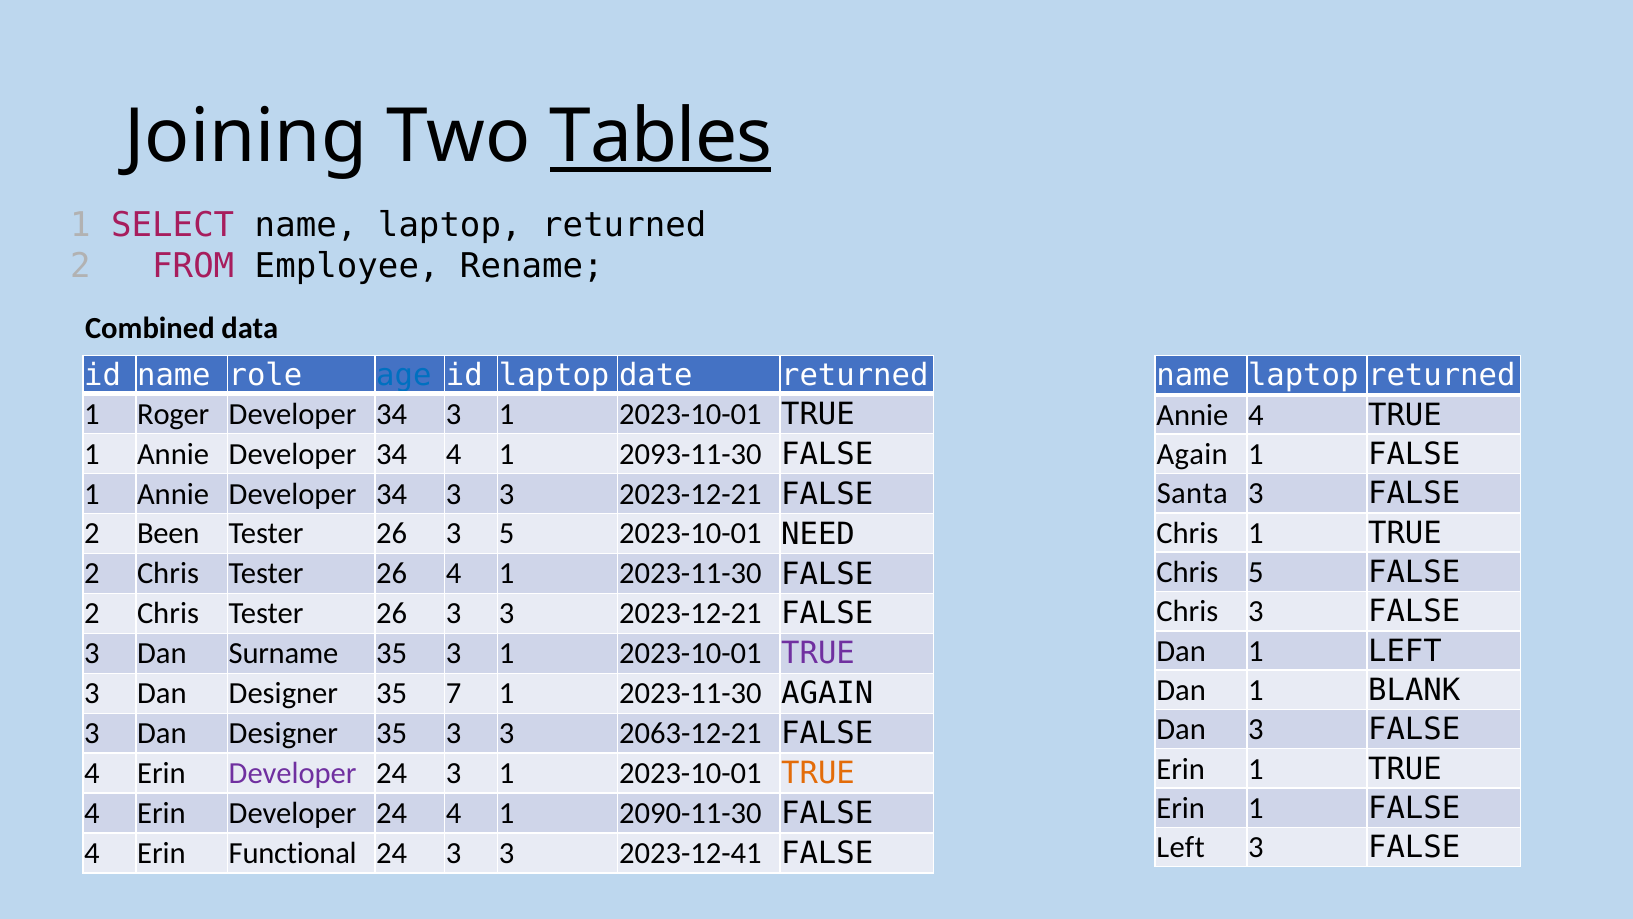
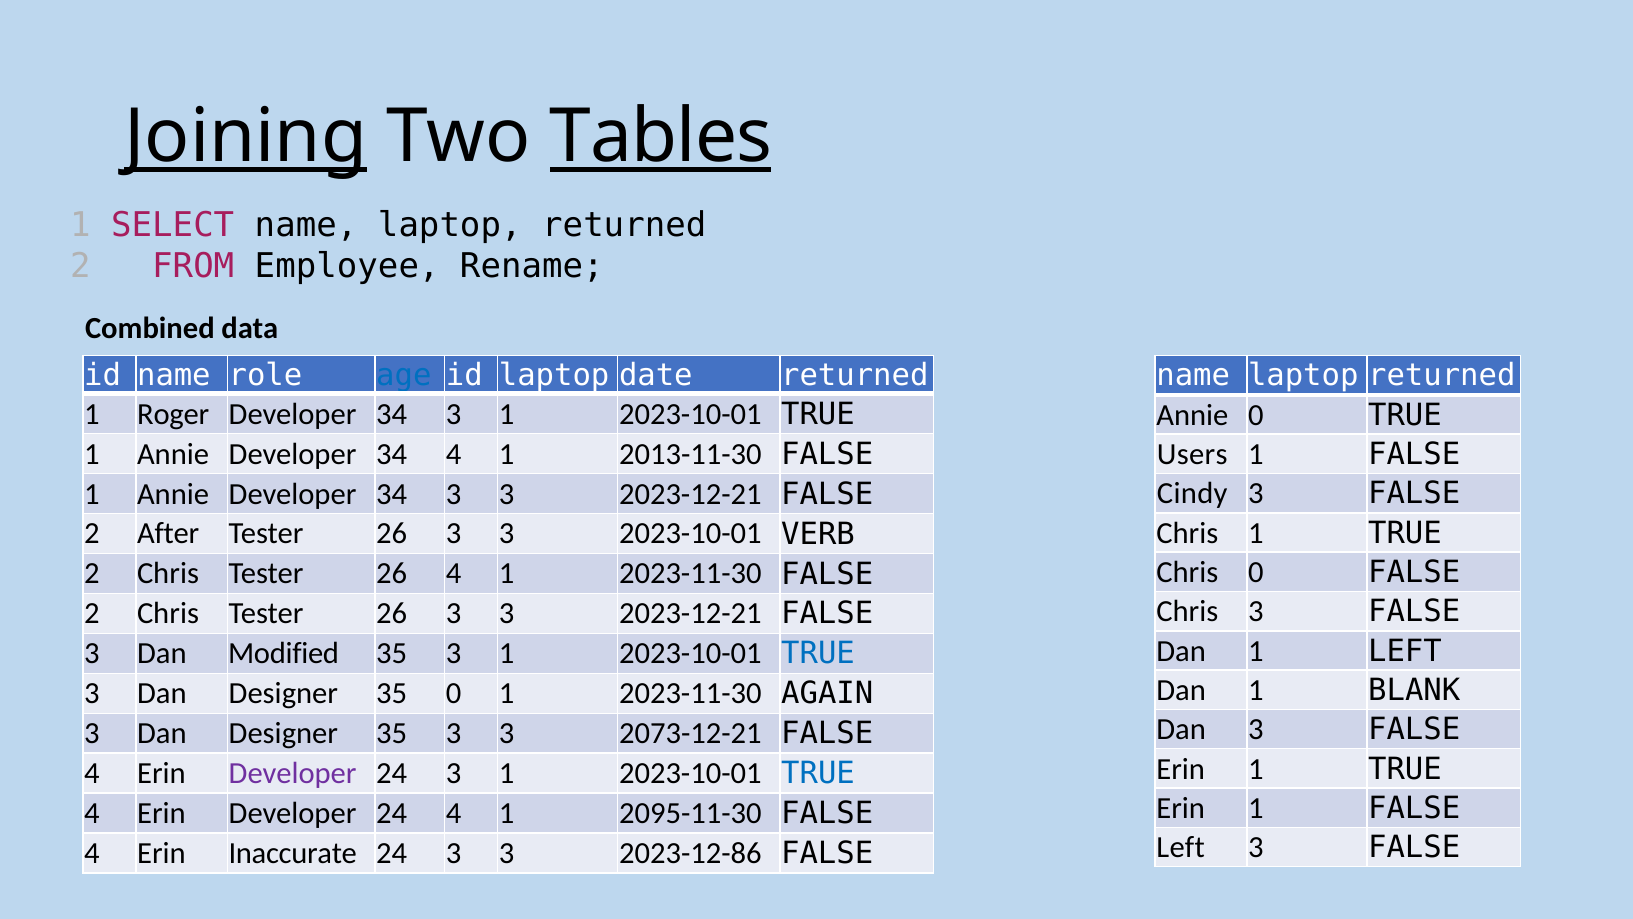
Joining underline: none -> present
Annie 4: 4 -> 0
2093-11-30: 2093-11-30 -> 2013-11-30
Again at (1192, 454): Again -> Users
Santa: Santa -> Cindy
Been: Been -> After
5 at (507, 534): 5 -> 3
NEED: NEED -> VERB
Chris 5: 5 -> 0
Surname: Surname -> Modified
TRUE at (818, 653) colour: purple -> blue
35 7: 7 -> 0
2063-12-21: 2063-12-21 -> 2073-12-21
TRUE at (818, 773) colour: orange -> blue
2090-11-30: 2090-11-30 -> 2095-11-30
Functional: Functional -> Inaccurate
2023-12-41: 2023-12-41 -> 2023-12-86
